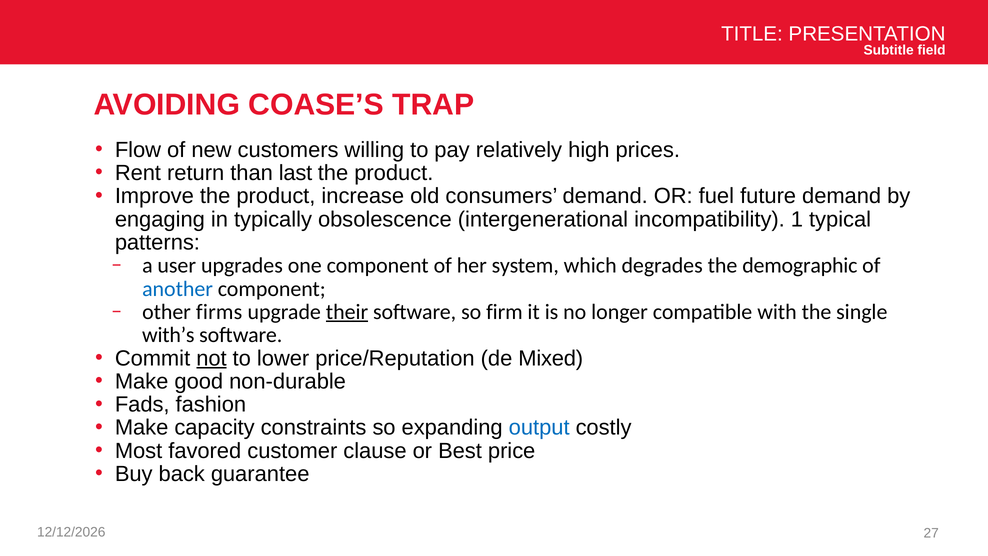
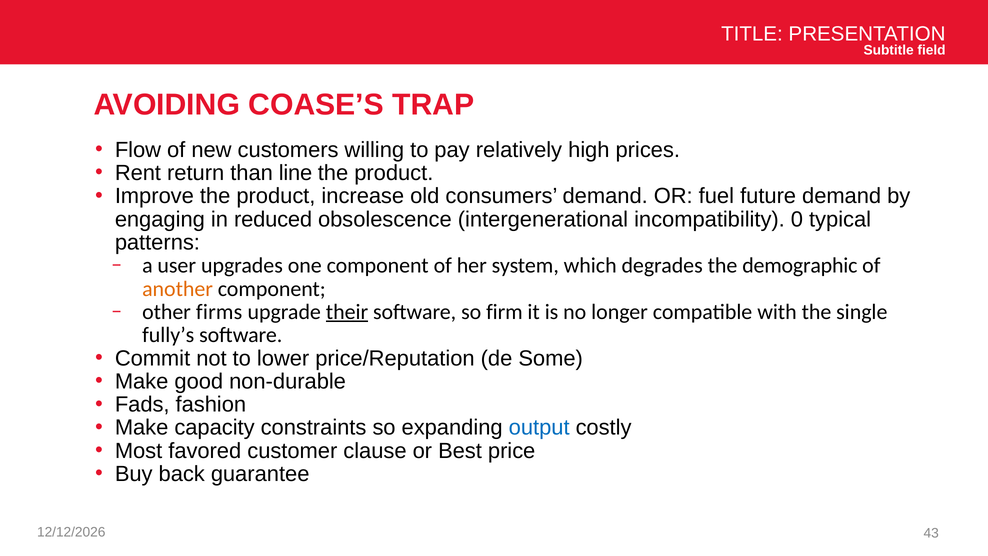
last: last -> line
typically: typically -> reduced
1: 1 -> 0
another colour: blue -> orange
with’s: with’s -> fully’s
not underline: present -> none
Mixed: Mixed -> Some
27: 27 -> 43
